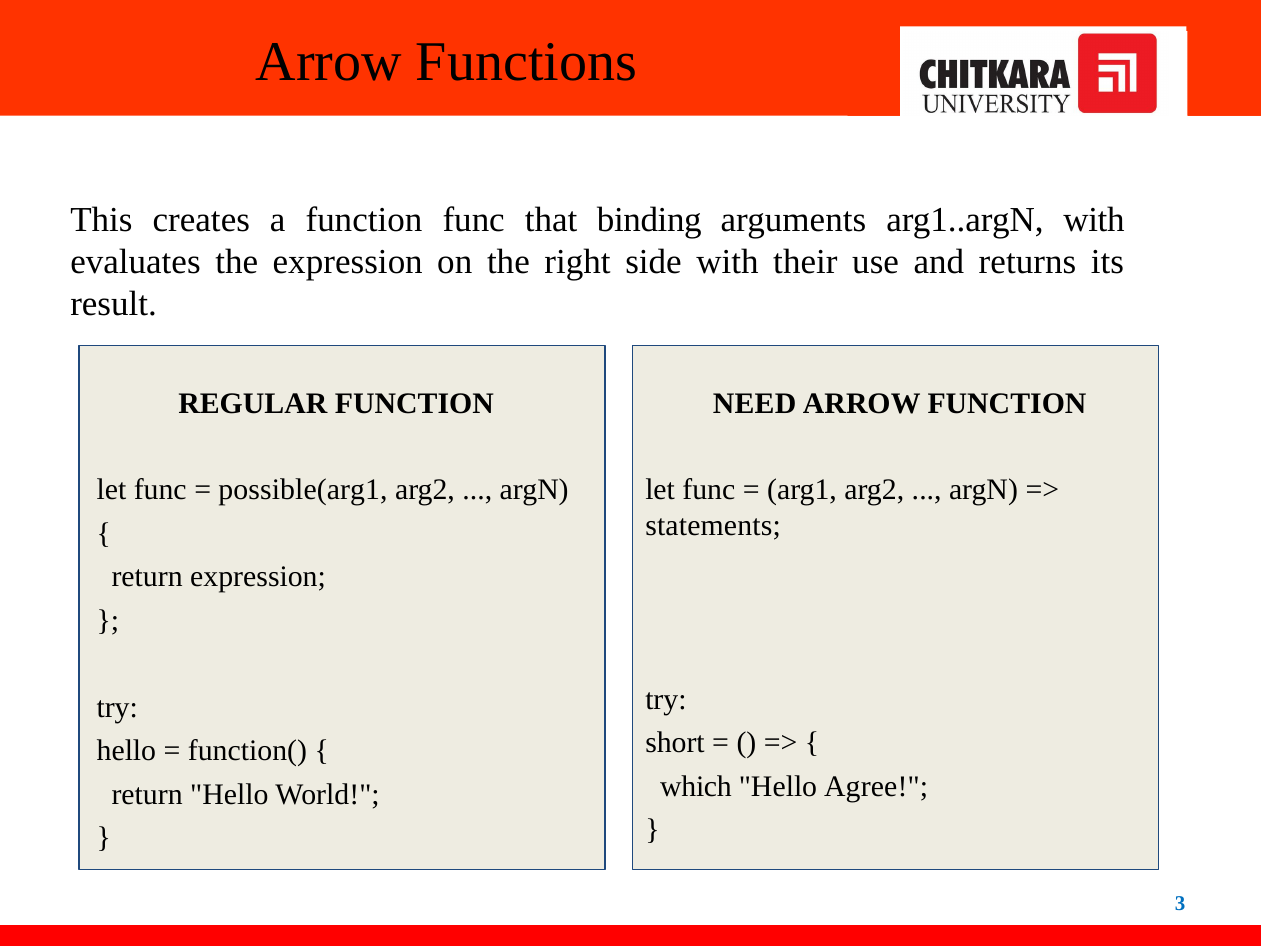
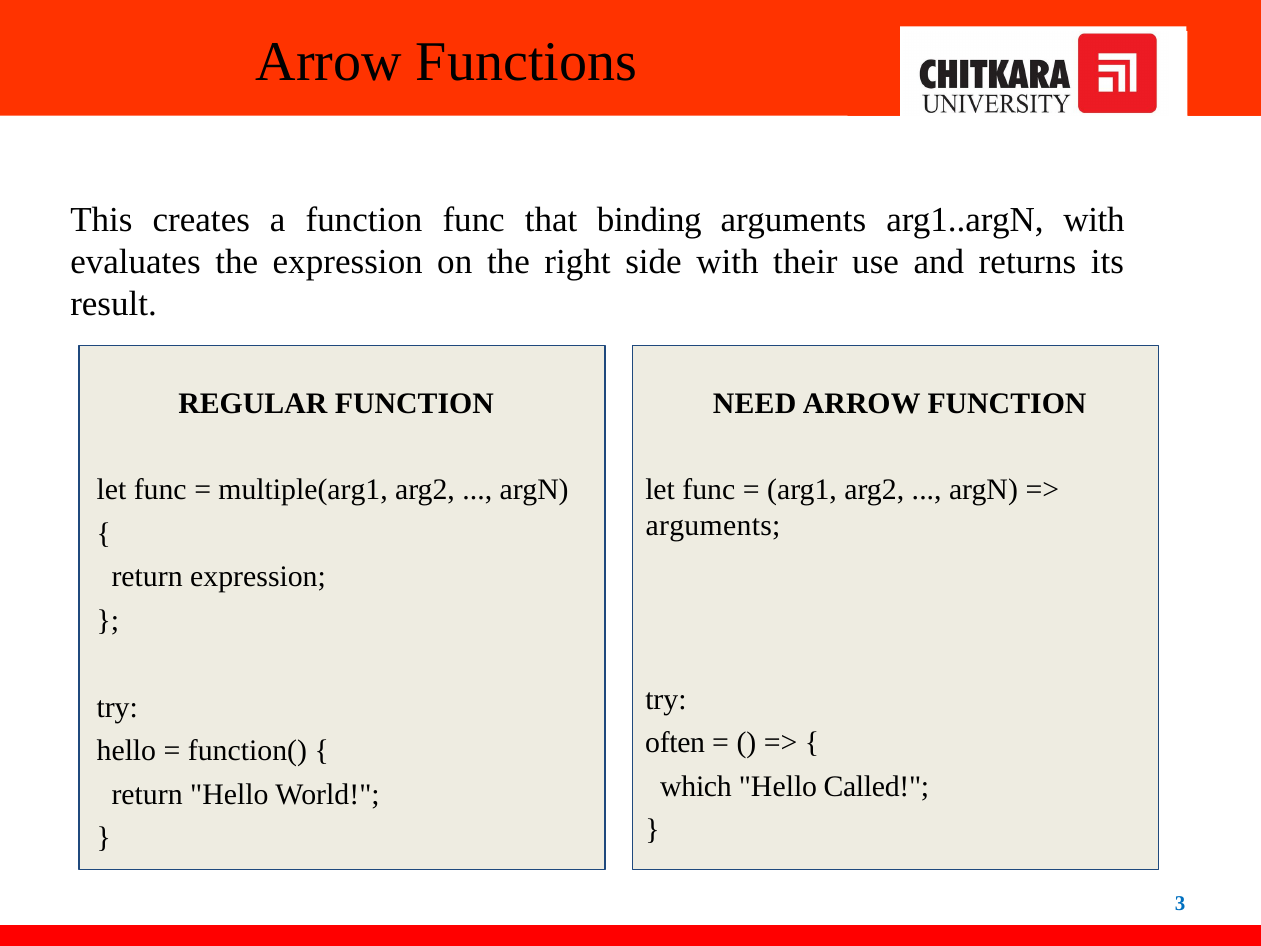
possible(arg1: possible(arg1 -> multiple(arg1
statements at (713, 526): statements -> arguments
short: short -> often
Agree: Agree -> Called
